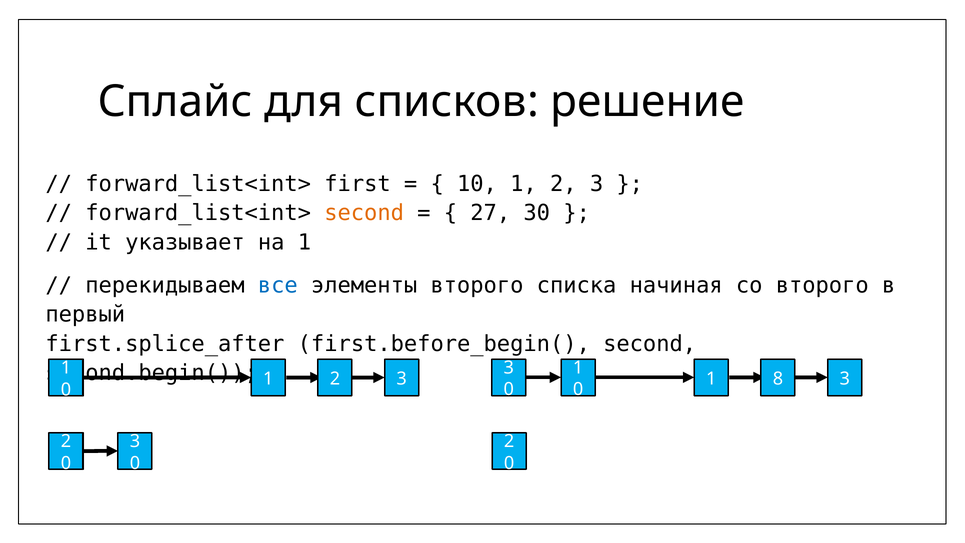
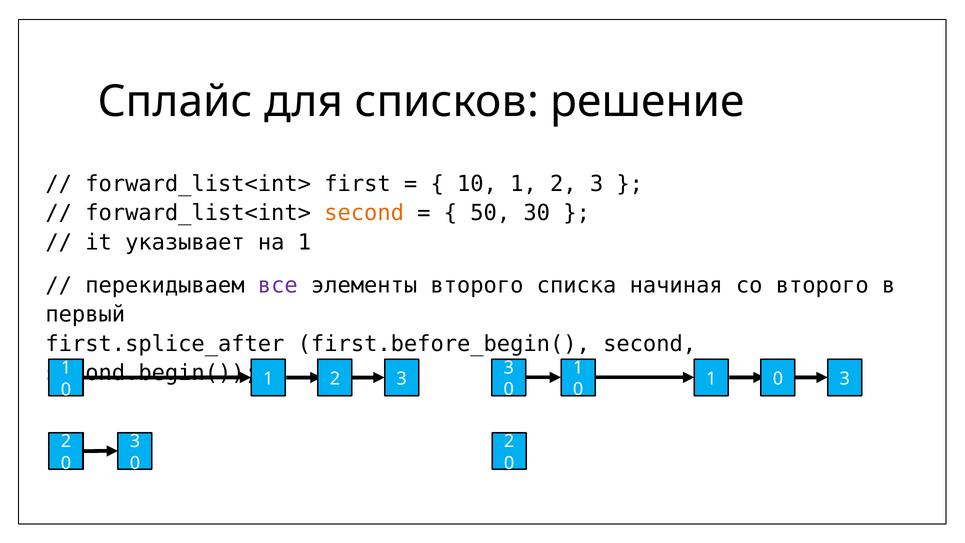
27: 27 -> 50
все colour: blue -> purple
8 at (778, 379): 8 -> 0
